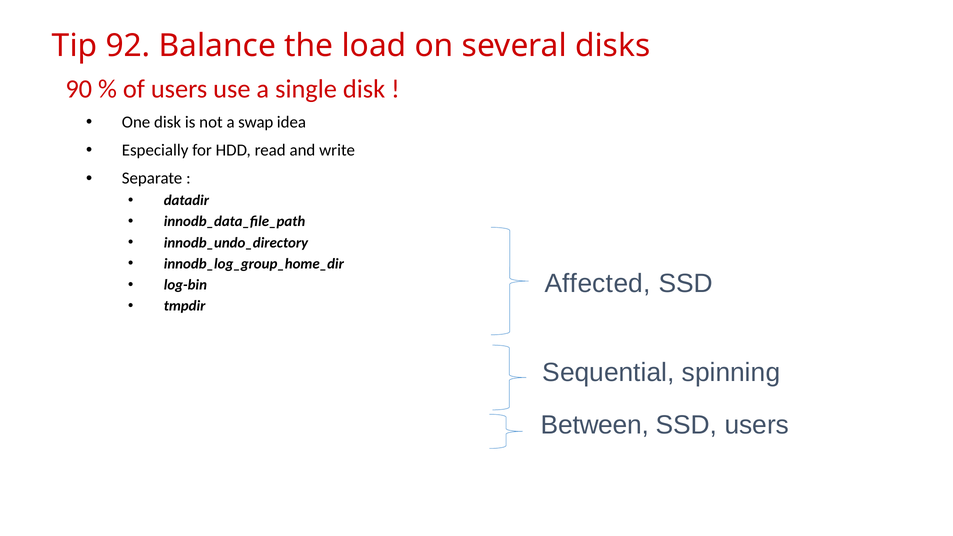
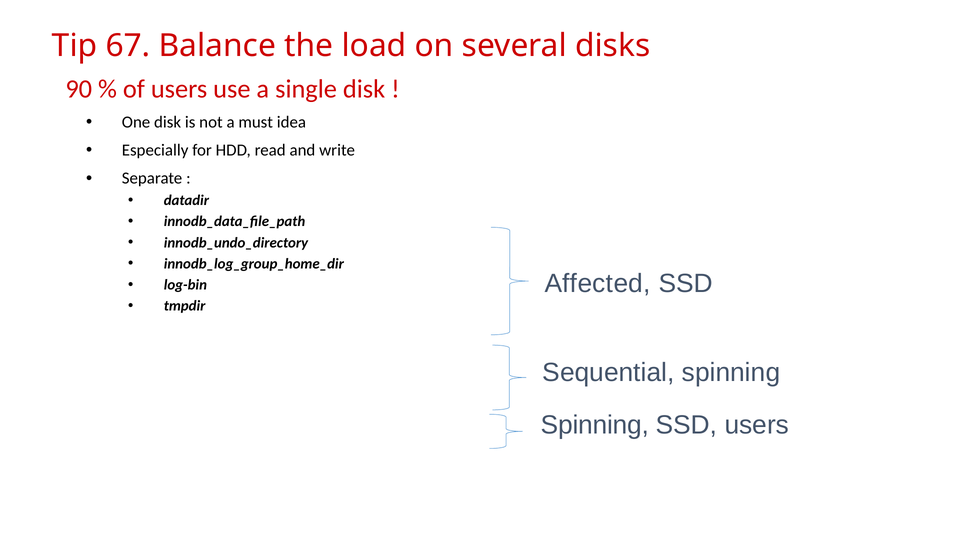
92: 92 -> 67
swap: swap -> must
Between at (595, 425): Between -> Spinning
